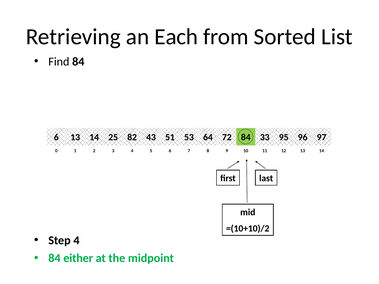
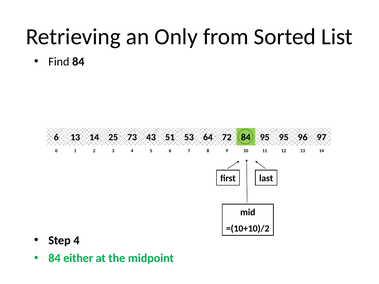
Each: Each -> Only
82: 82 -> 73
72 33: 33 -> 95
